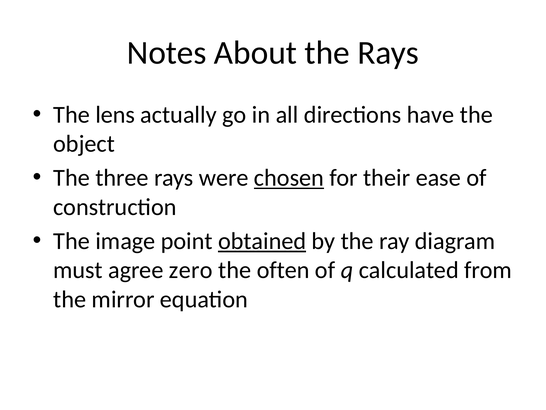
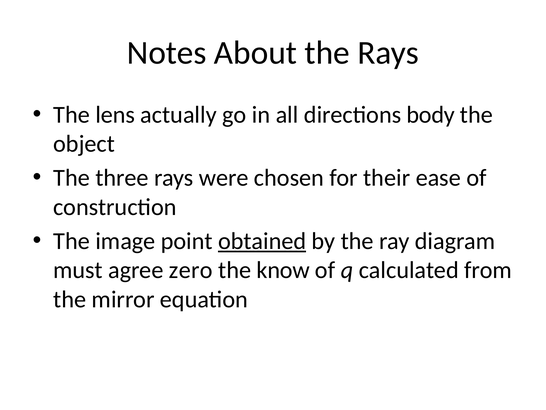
have: have -> body
chosen underline: present -> none
often: often -> know
